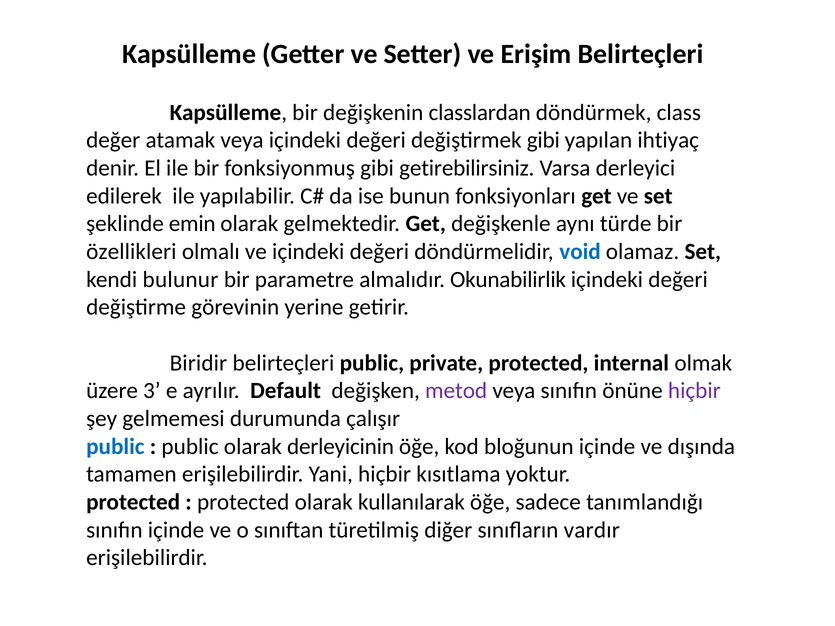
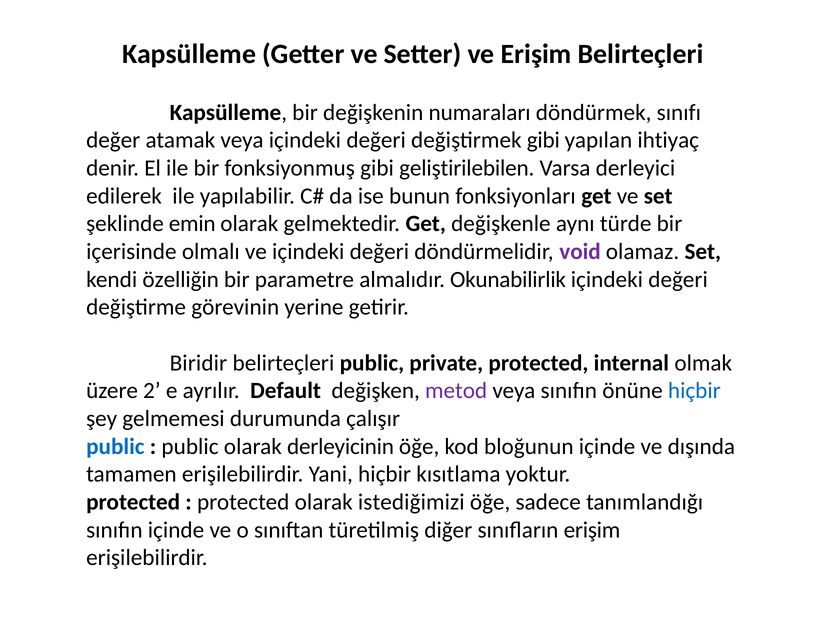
classlardan: classlardan -> numaraları
class: class -> sınıfı
getirebilirsiniz: getirebilirsiniz -> geliştirilebilen
özellikleri: özellikleri -> içerisinde
void colour: blue -> purple
bulunur: bulunur -> özelliğin
3: 3 -> 2
hiçbir at (694, 391) colour: purple -> blue
kullanılarak: kullanılarak -> istediğimizi
sınıfların vardır: vardır -> erişim
